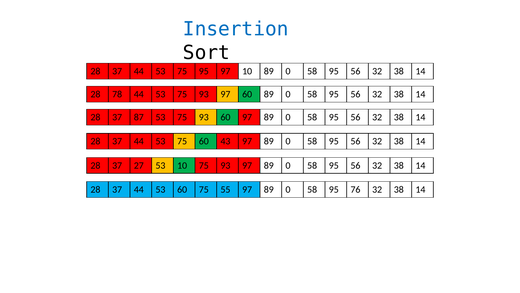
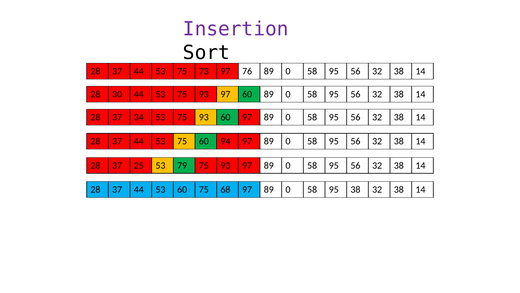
Insertion colour: blue -> purple
75 95: 95 -> 73
97 10: 10 -> 76
78: 78 -> 30
87: 87 -> 34
43: 43 -> 94
27: 27 -> 25
53 10: 10 -> 79
55: 55 -> 68
95 76: 76 -> 38
